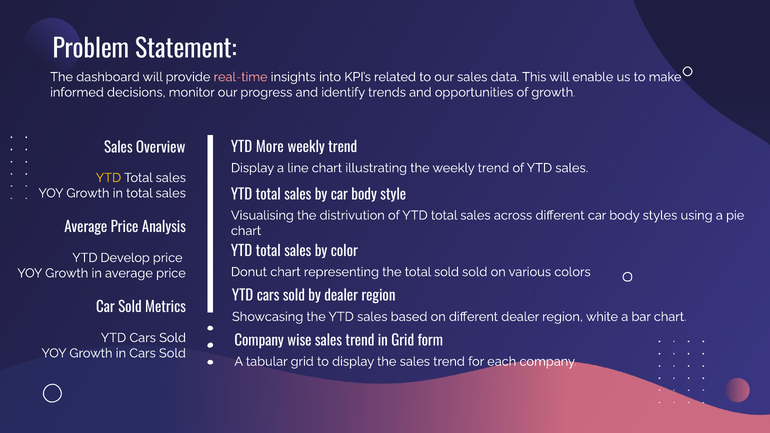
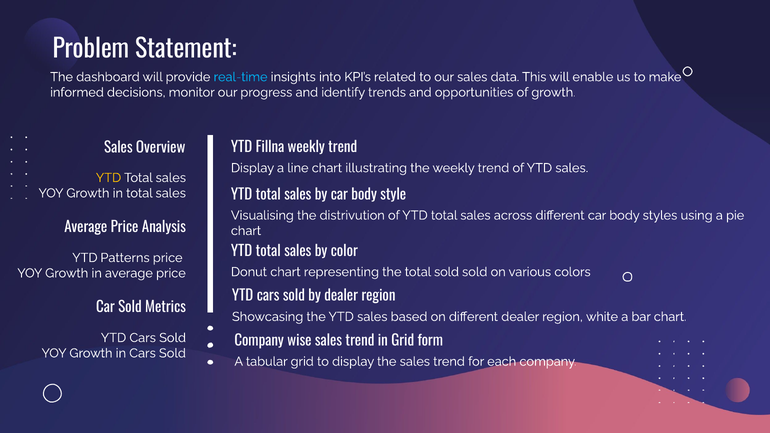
real-time colour: pink -> light blue
More: More -> Fillna
Develop: Develop -> Patterns
